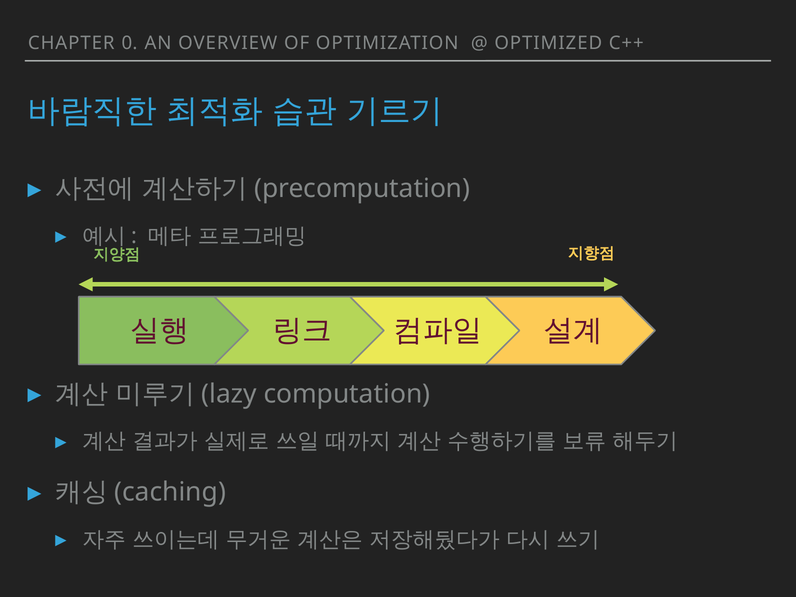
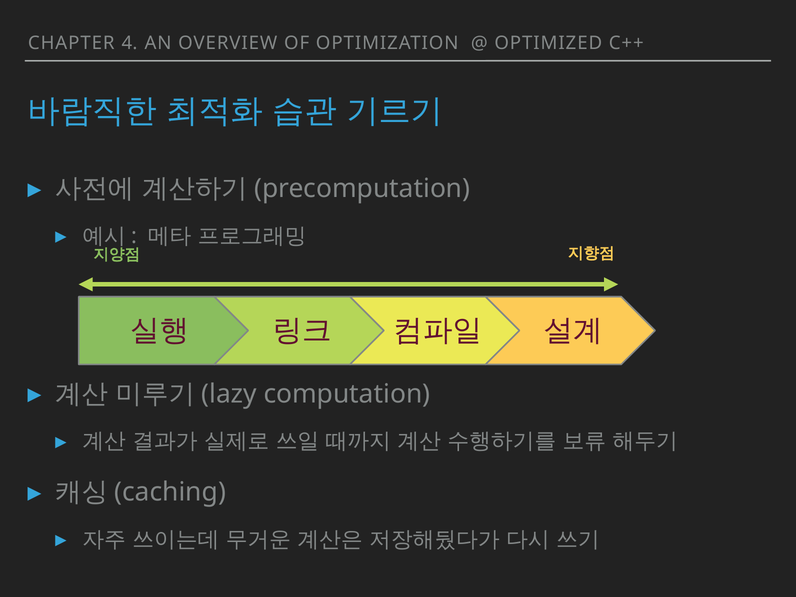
0: 0 -> 4
